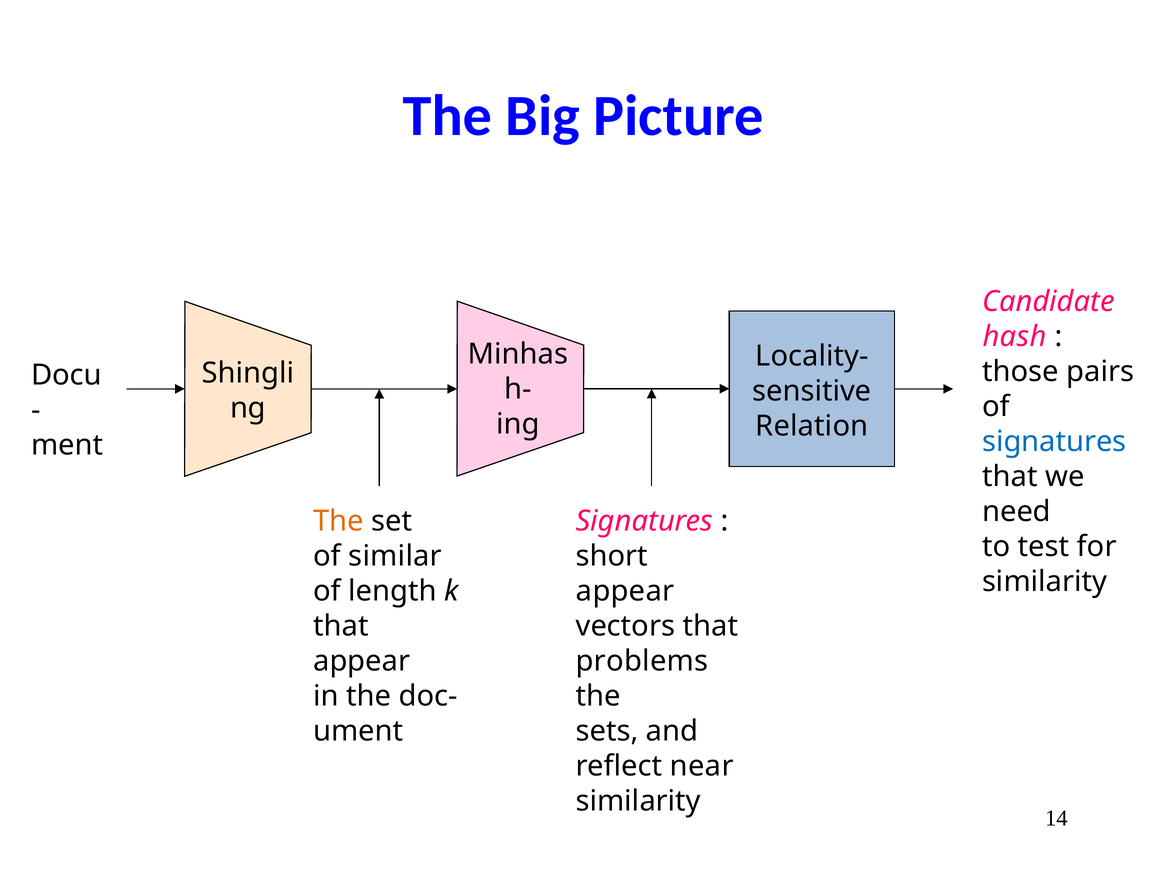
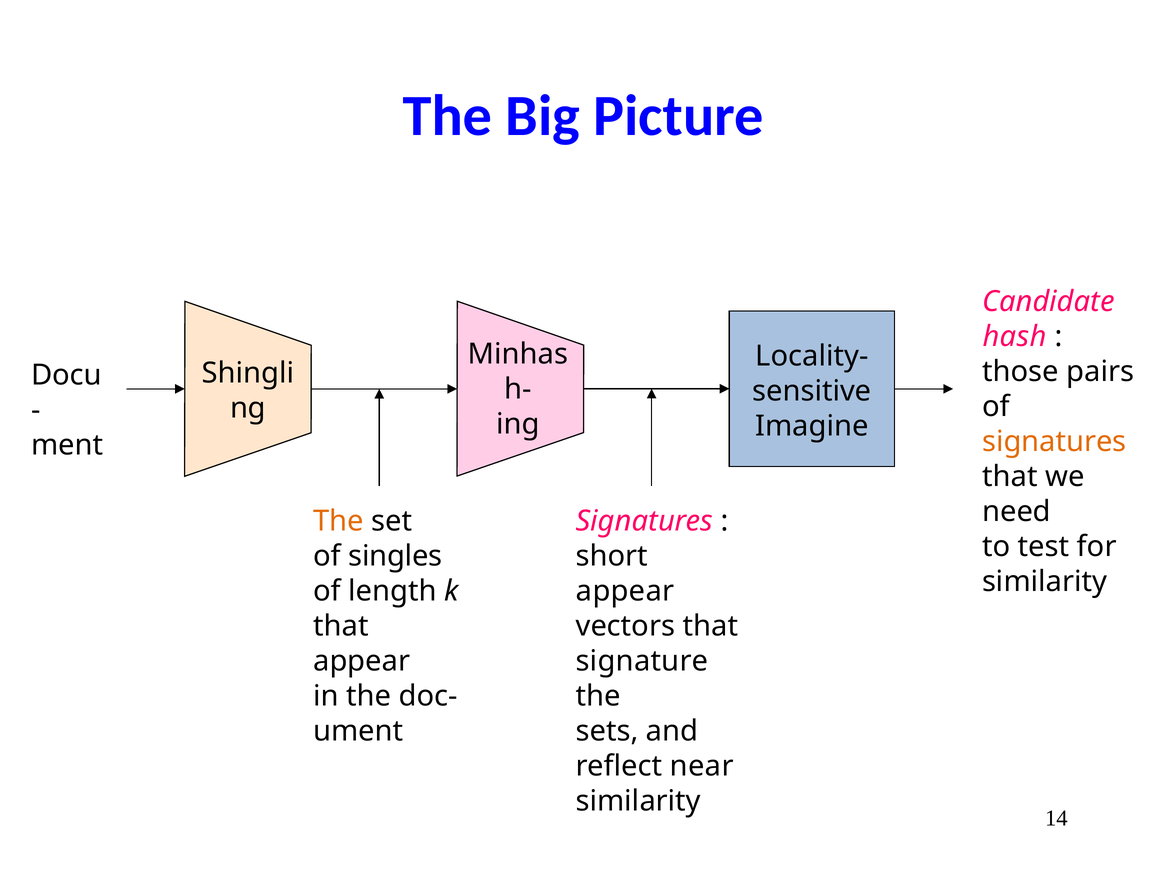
Relation: Relation -> Imagine
signatures at (1054, 442) colour: blue -> orange
similar: similar -> singles
problems: problems -> signature
